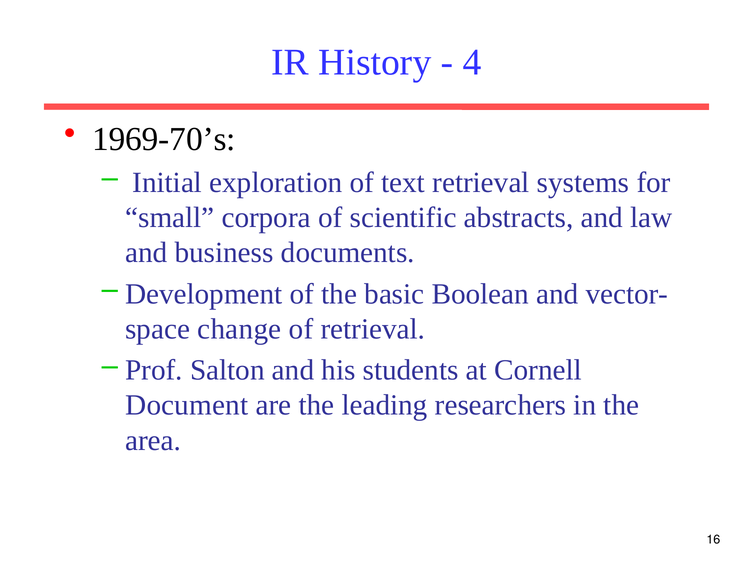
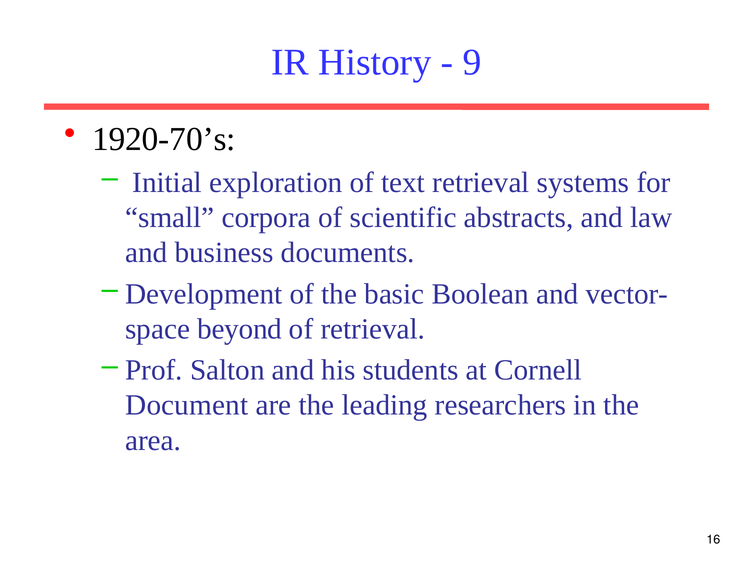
4: 4 -> 9
1969-70’s: 1969-70’s -> 1920-70’s
change: change -> beyond
